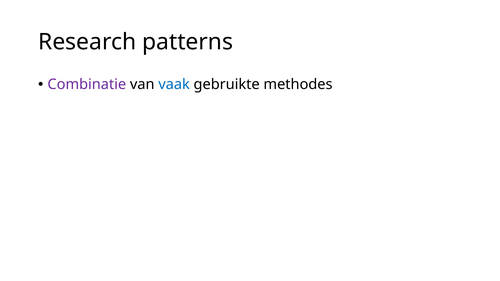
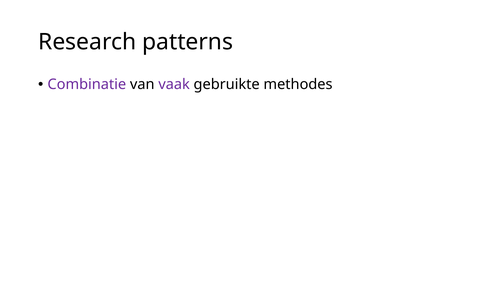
vaak colour: blue -> purple
